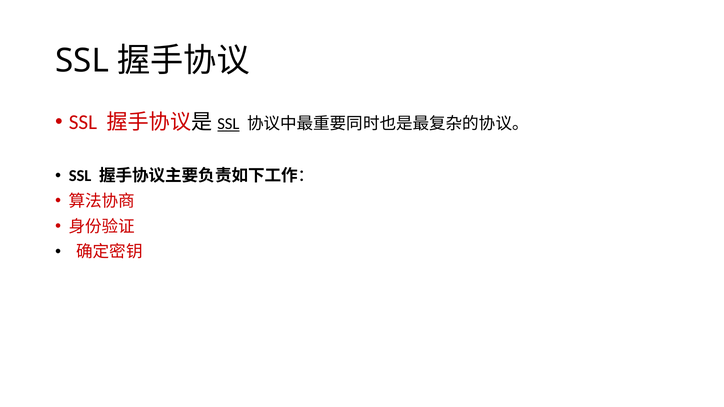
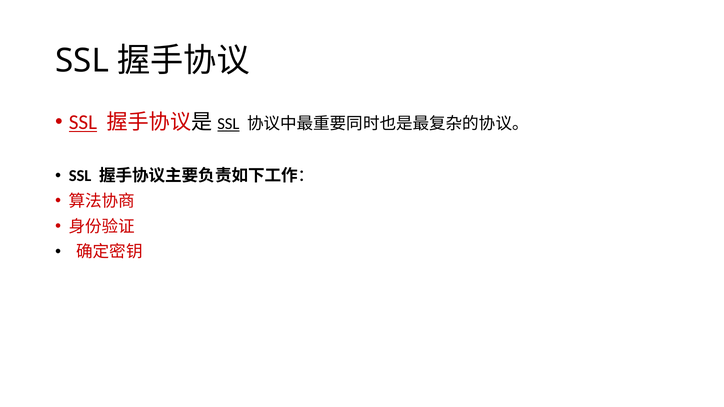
SSL at (83, 122) underline: none -> present
